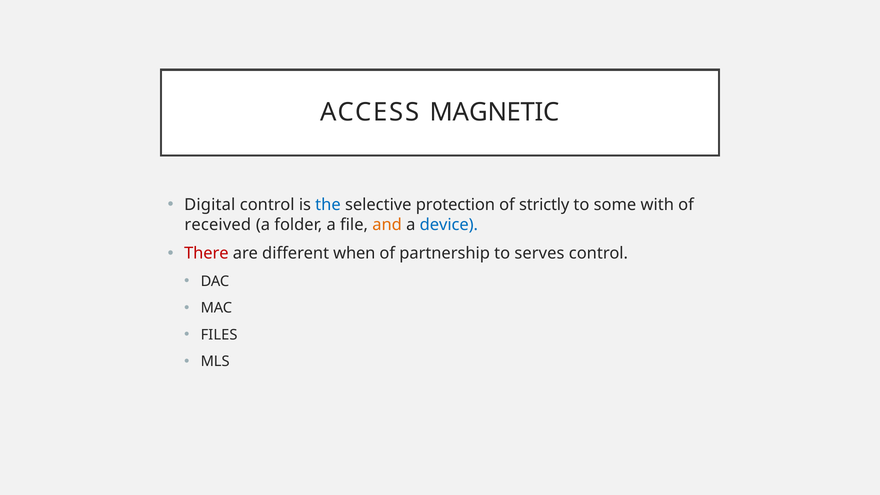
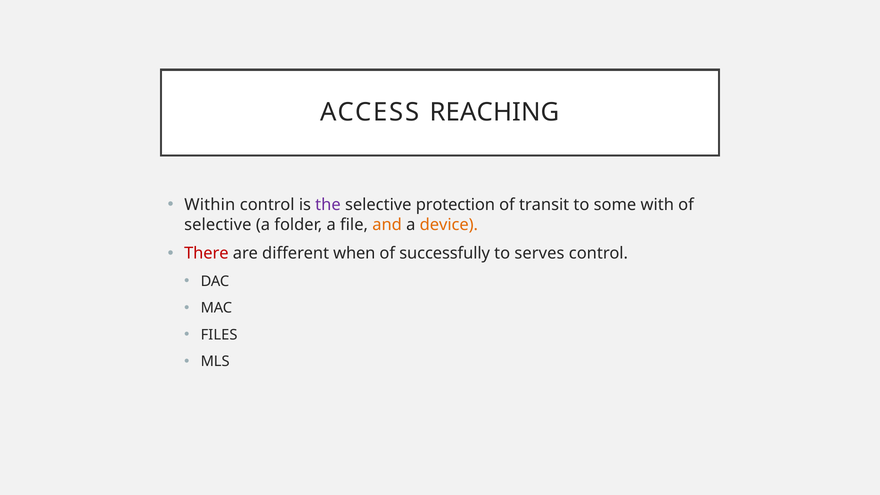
MAGNETIC: MAGNETIC -> REACHING
Digital: Digital -> Within
the colour: blue -> purple
strictly: strictly -> transit
received at (218, 225): received -> selective
device colour: blue -> orange
partnership: partnership -> successfully
